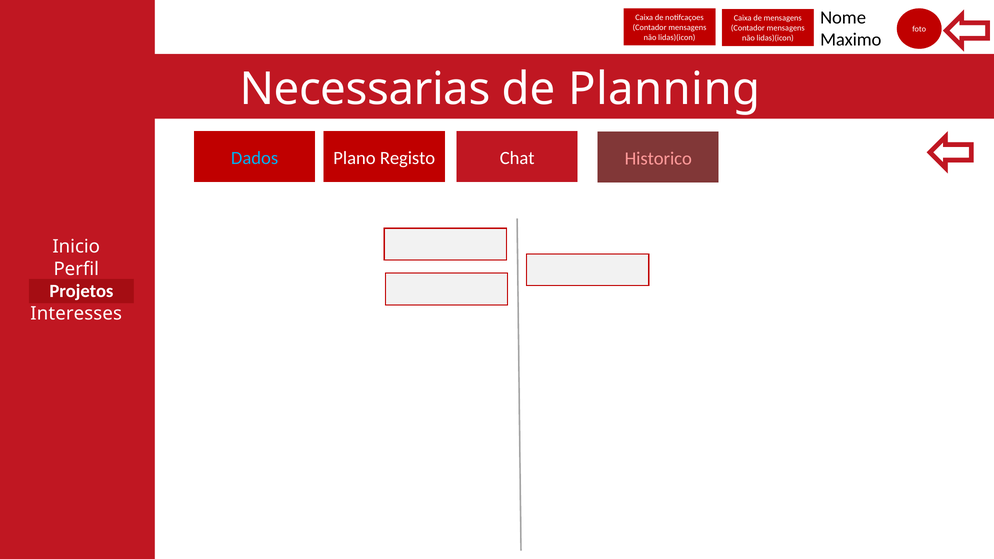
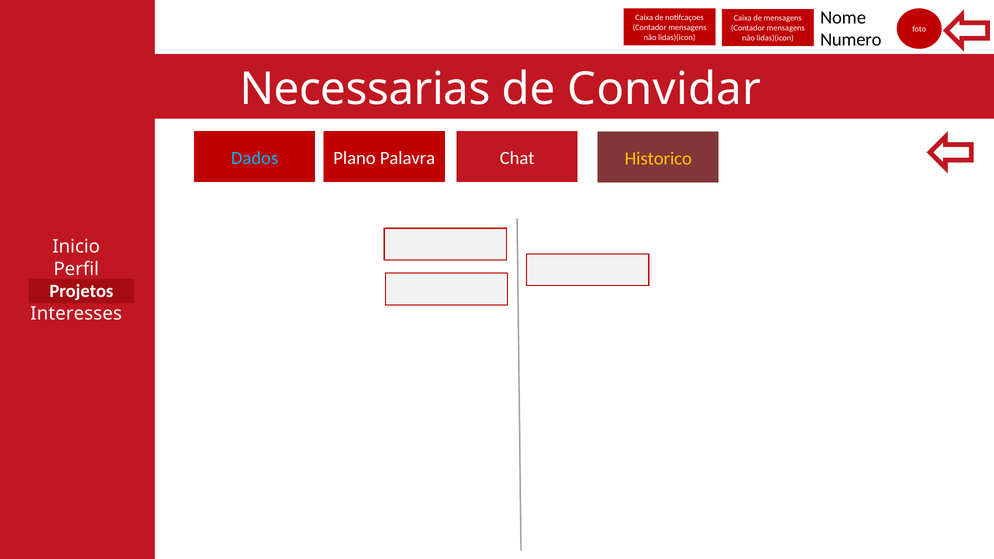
Maximo: Maximo -> Numero
Planning: Planning -> Convidar
Registo: Registo -> Palavra
Historico colour: pink -> yellow
